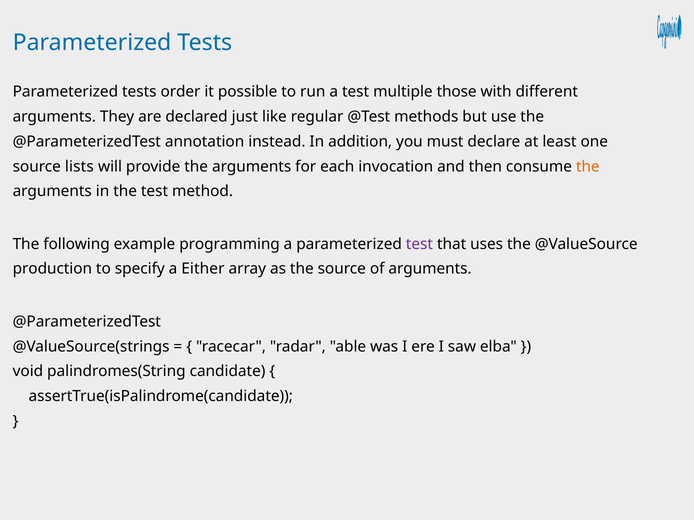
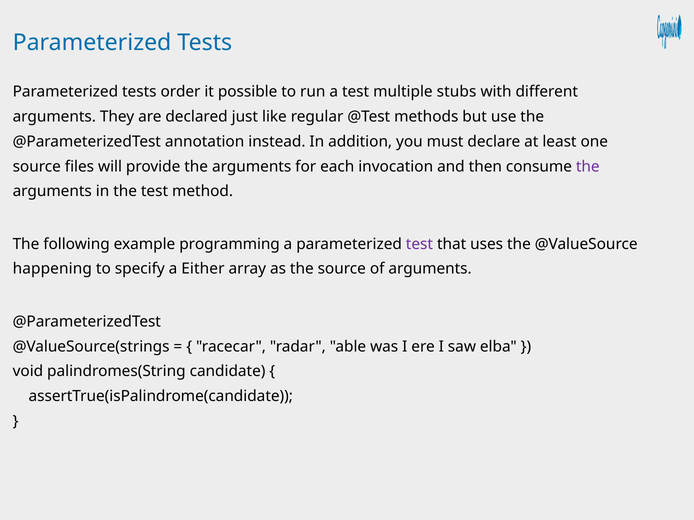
those: those -> stubs
lists: lists -> files
the at (588, 167) colour: orange -> purple
production: production -> happening
